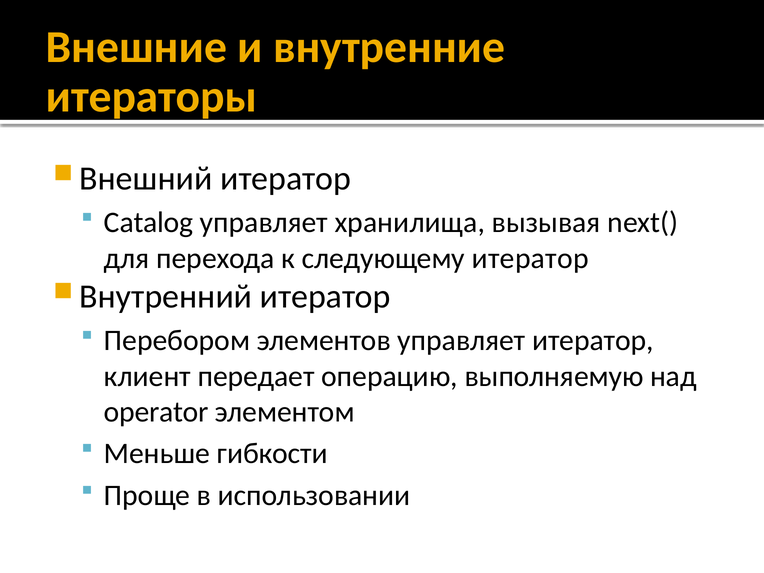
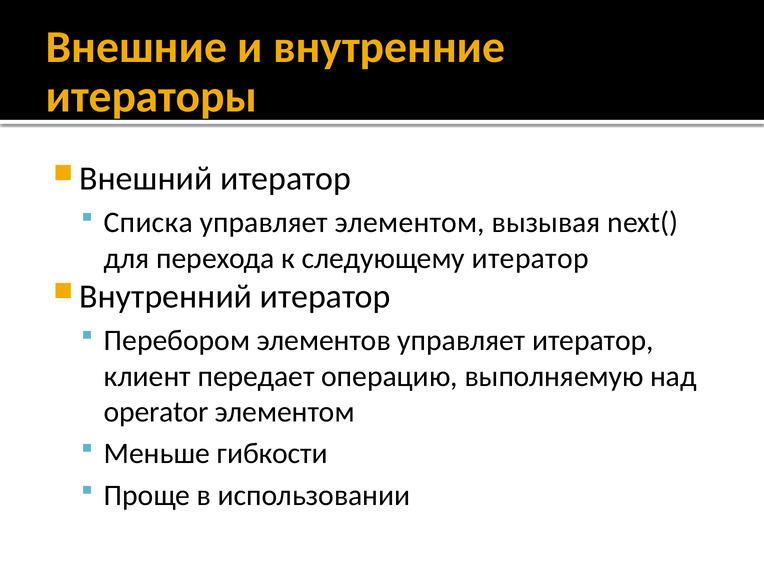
Catalog: Catalog -> Списка
управляет хранилища: хранилища -> элементом
